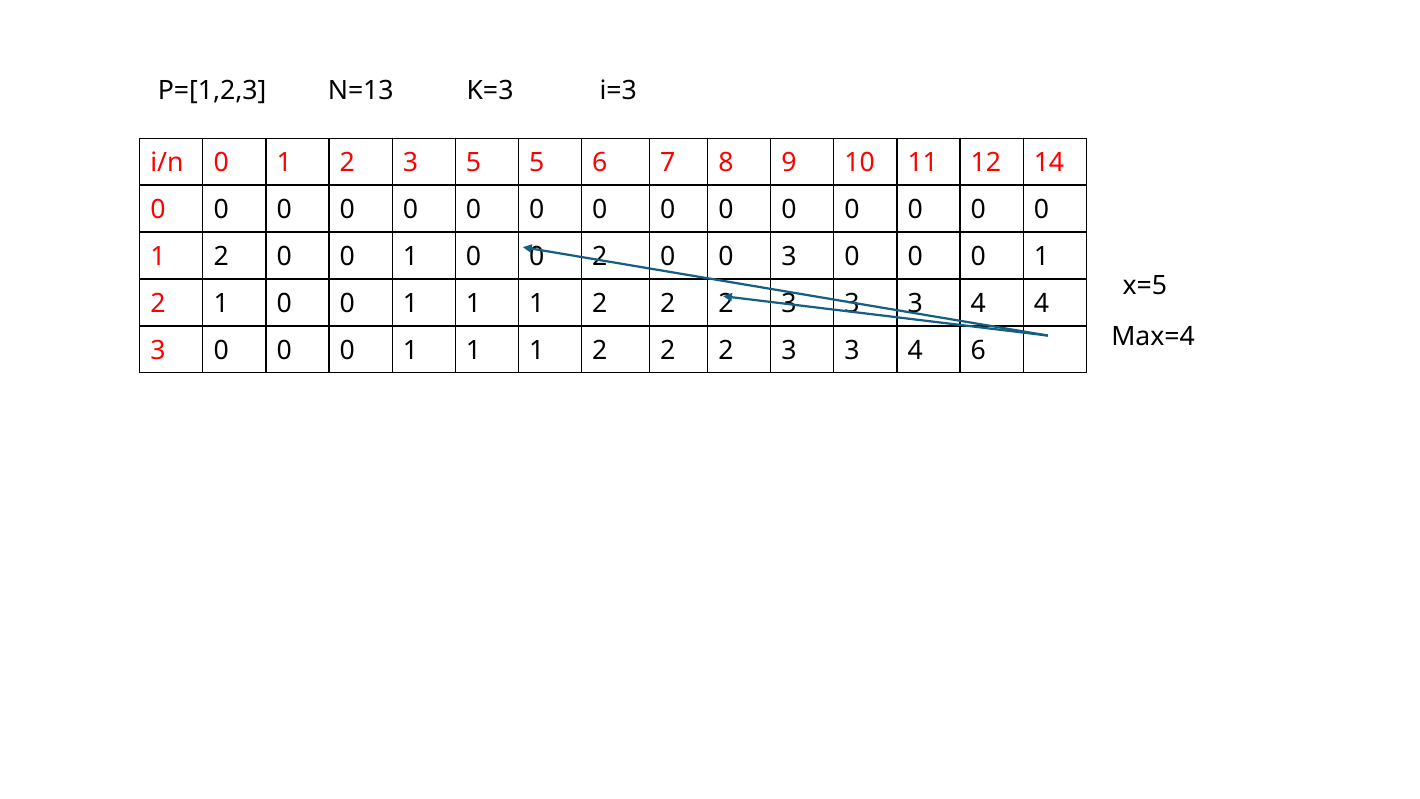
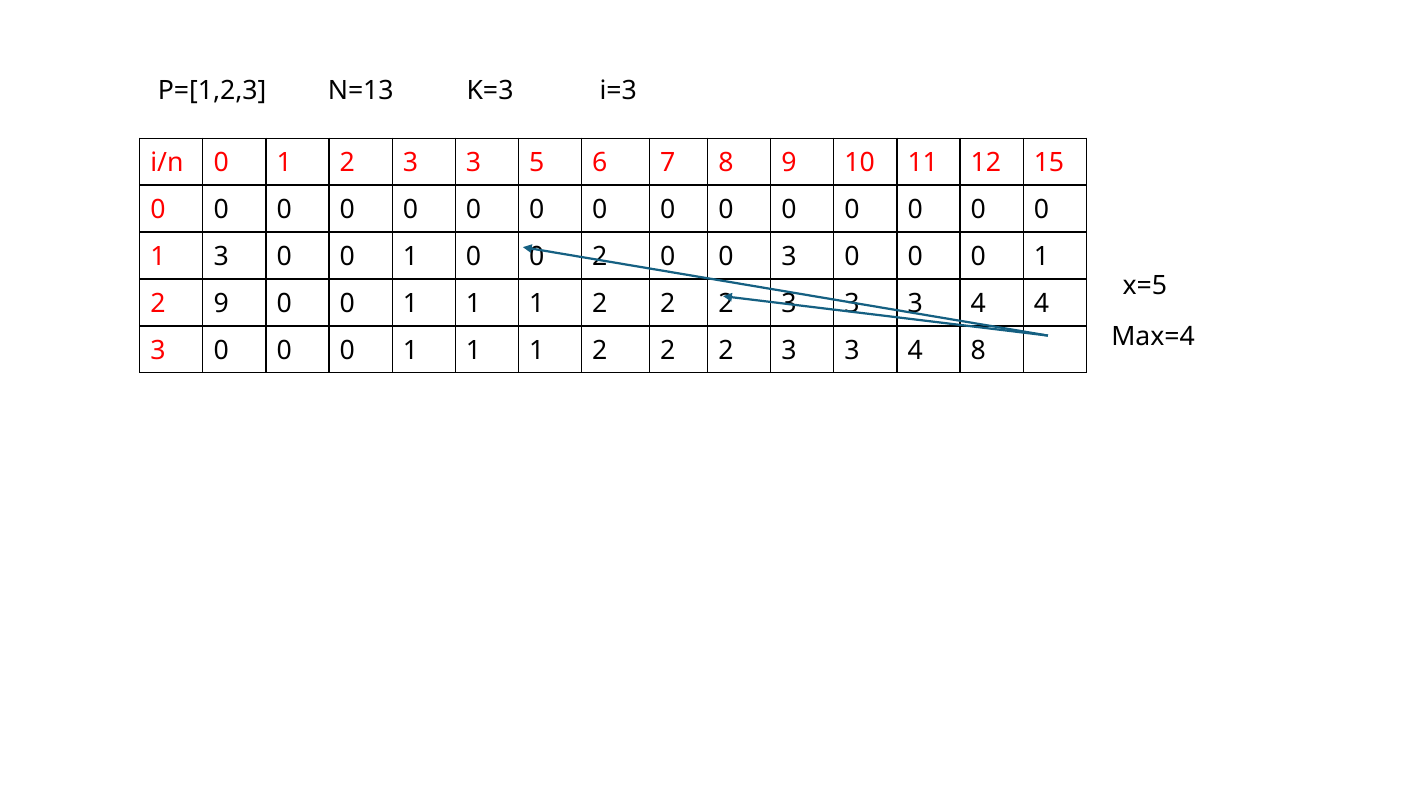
1 2 3 5: 5 -> 3
14: 14 -> 15
2 at (221, 257): 2 -> 3
2 1: 1 -> 9
4 6: 6 -> 8
